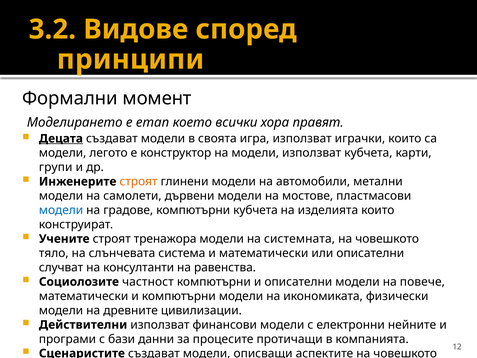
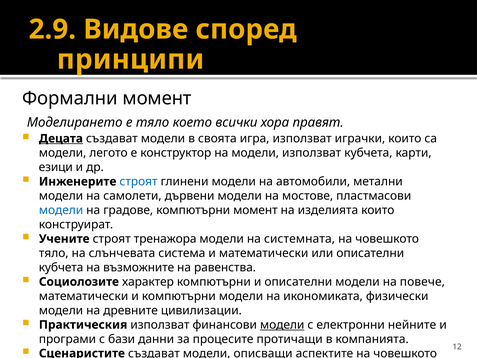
3.2: 3.2 -> 2.9
е етап: етап -> тяло
групи: групи -> езици
строят at (139, 181) colour: orange -> blue
компютърни кубчета: кубчета -> момент
случват at (61, 267): случват -> кубчета
консултанти: консултанти -> възможните
частност: частност -> характер
Действителни: Действителни -> Практическия
модели at (282, 325) underline: none -> present
